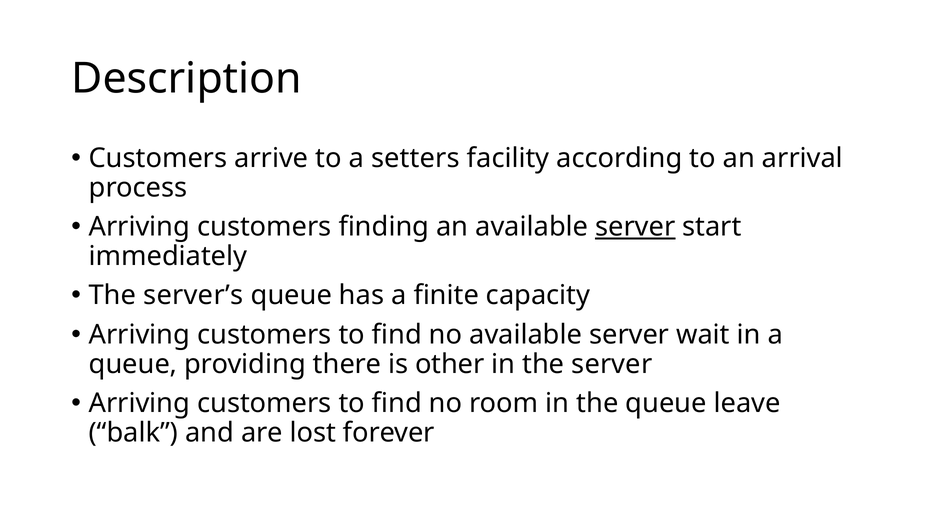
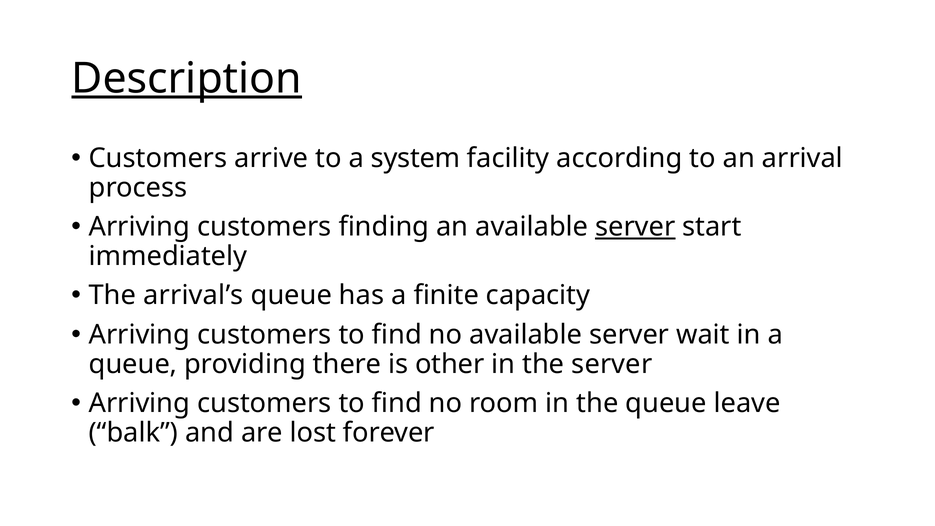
Description underline: none -> present
setters: setters -> system
server’s: server’s -> arrival’s
